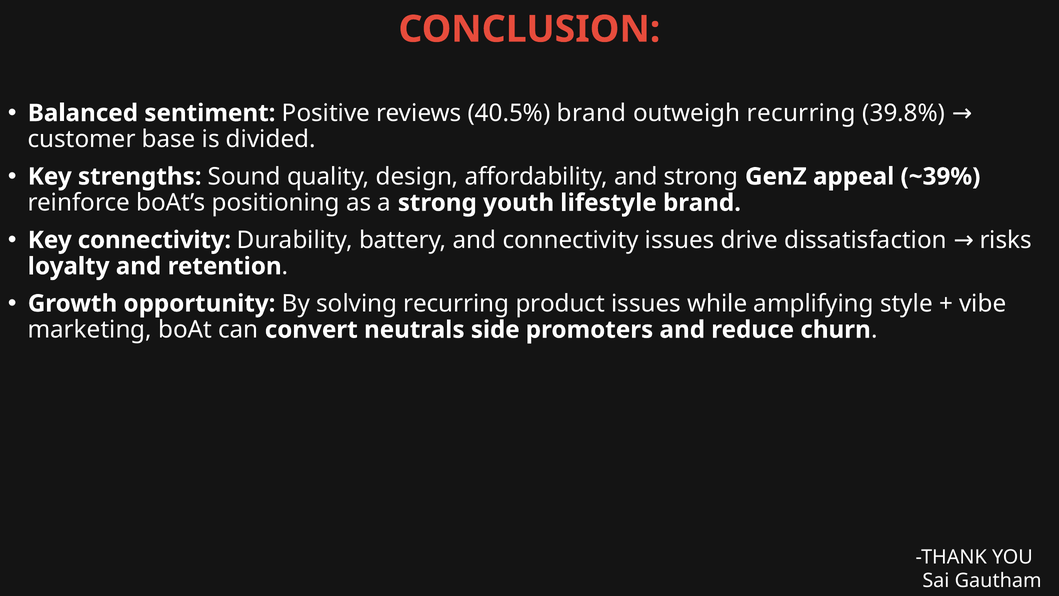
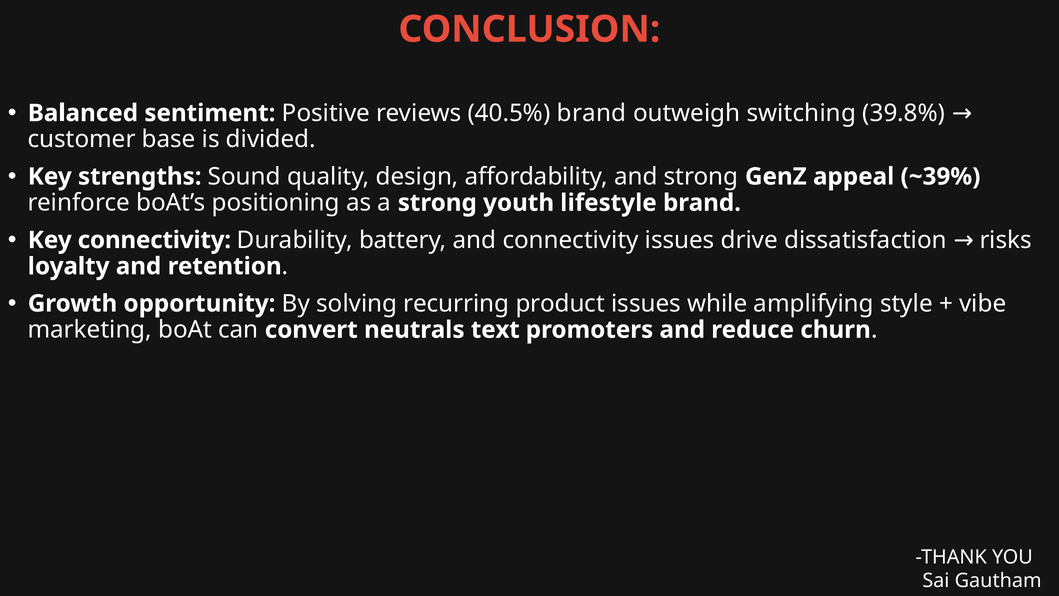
outweigh recurring: recurring -> switching
side: side -> text
